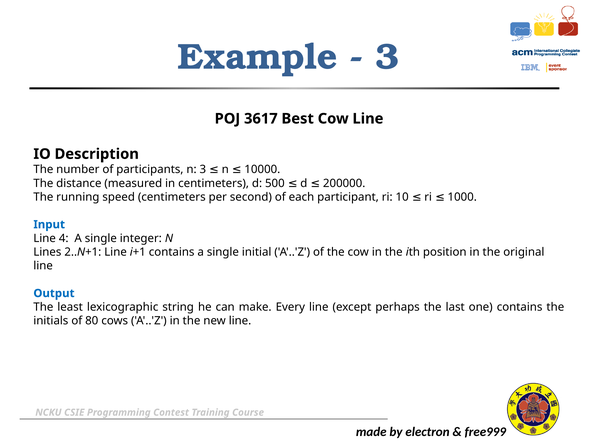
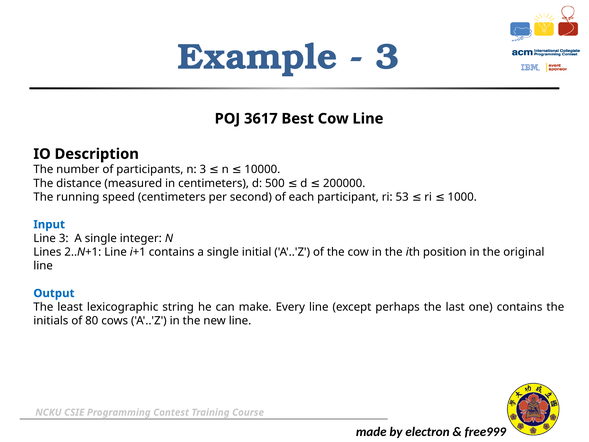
10: 10 -> 53
Line 4: 4 -> 3
